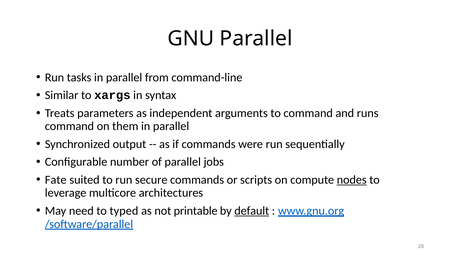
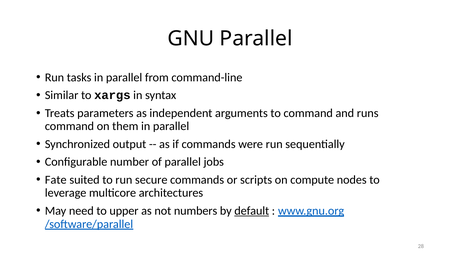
nodes underline: present -> none
typed: typed -> upper
printable: printable -> numbers
